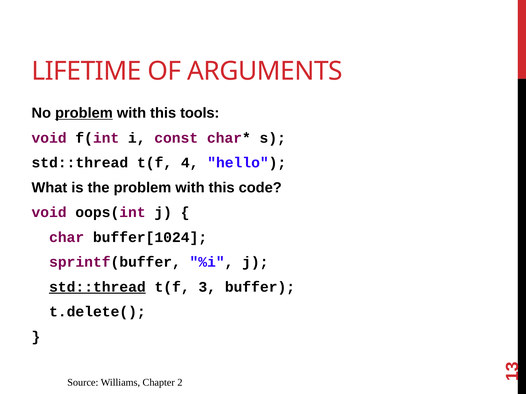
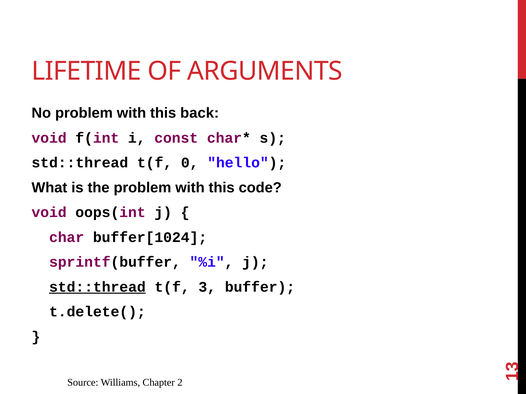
problem at (84, 113) underline: present -> none
tools: tools -> back
4: 4 -> 0
